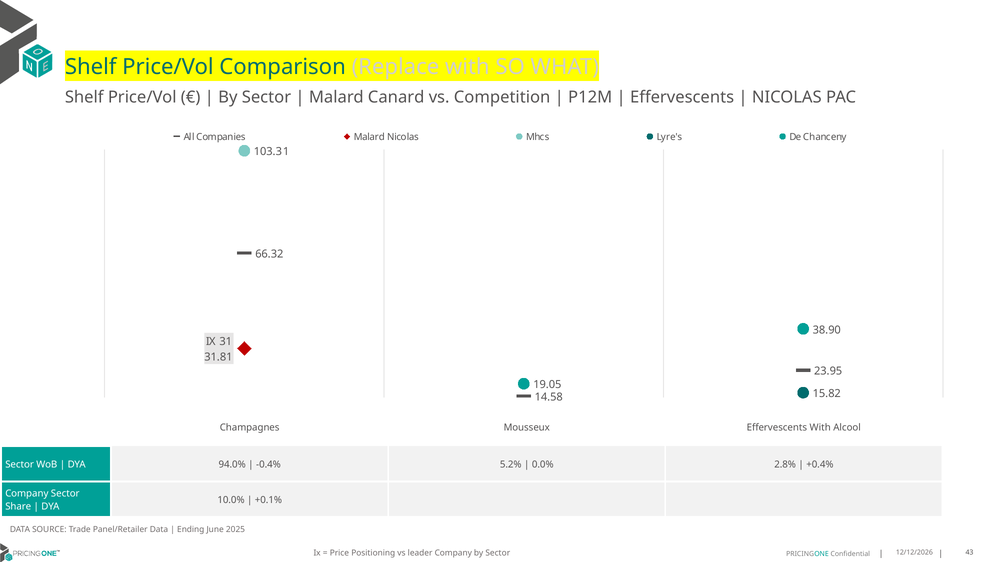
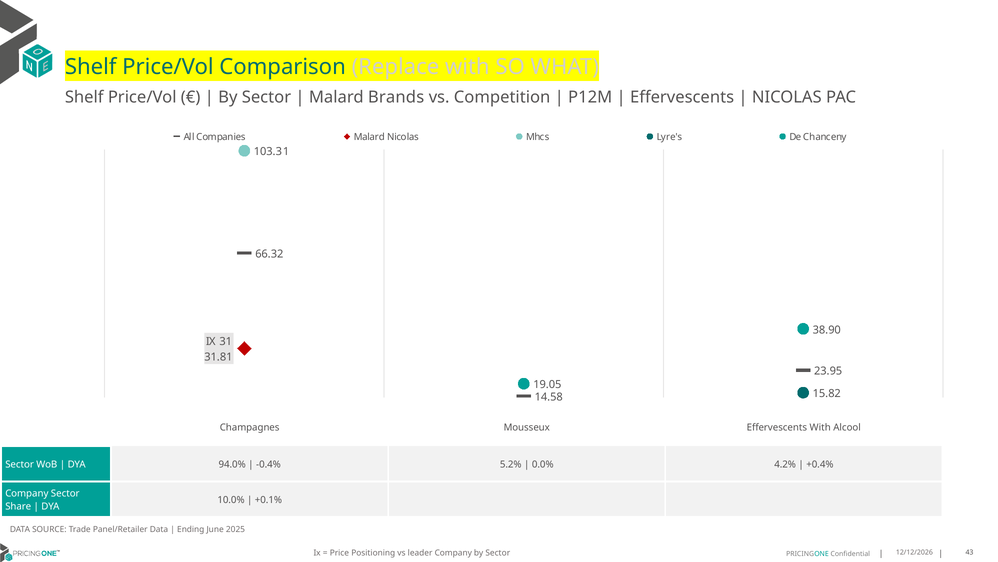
Canard: Canard -> Brands
2.8%: 2.8% -> 4.2%
